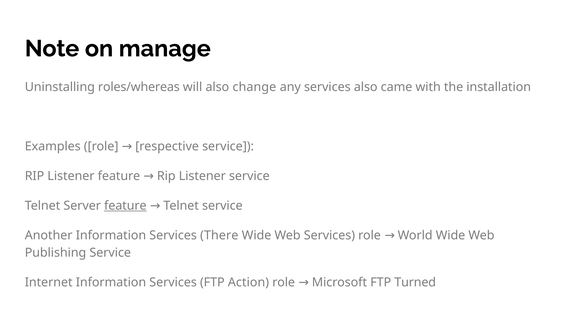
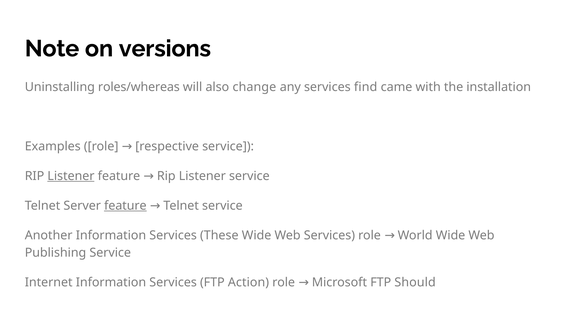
manage: manage -> versions
services also: also -> find
Listener at (71, 176) underline: none -> present
There: There -> These
Turned: Turned -> Should
